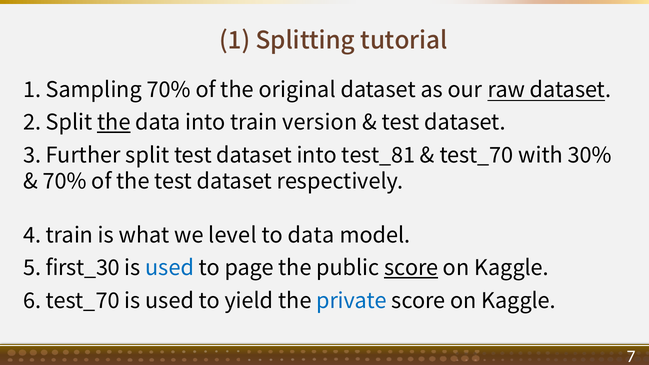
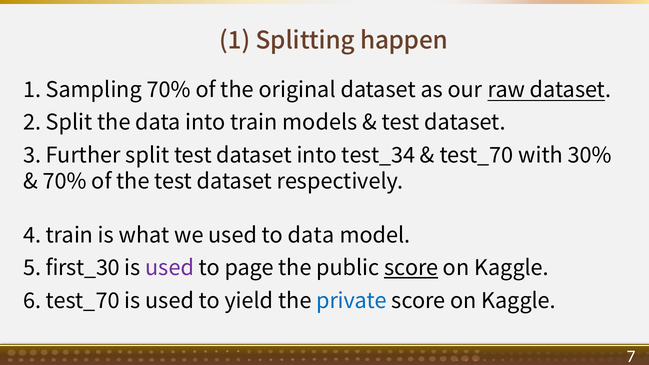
tutorial: tutorial -> happen
the at (114, 123) underline: present -> none
version: version -> models
test_81: test_81 -> test_34
we level: level -> used
used at (170, 268) colour: blue -> purple
